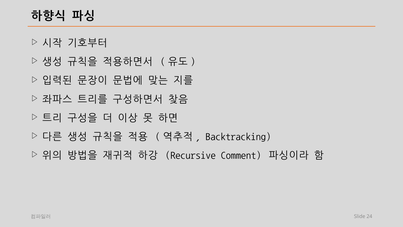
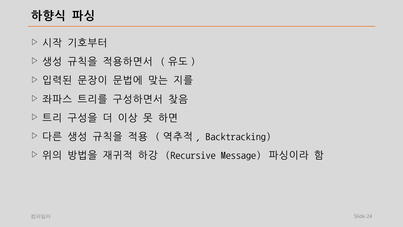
Comment: Comment -> Message
